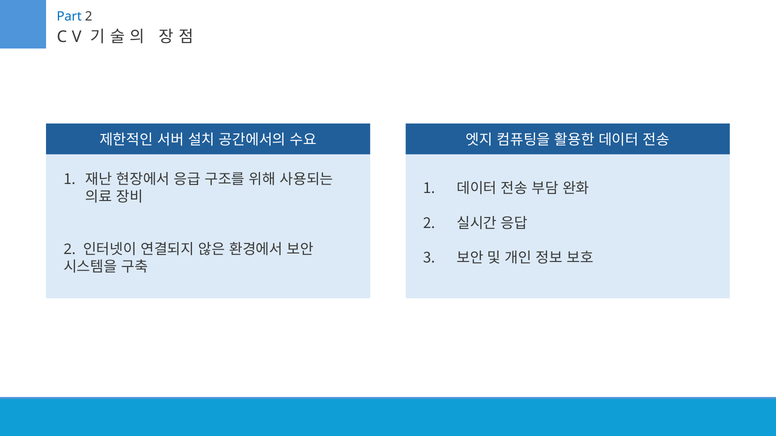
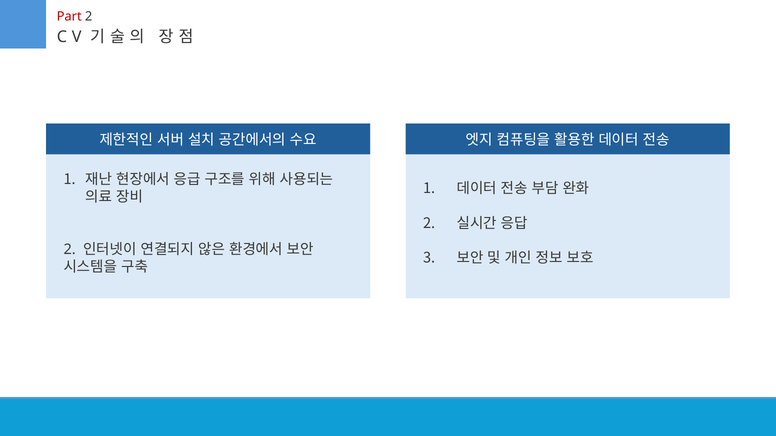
Part colour: blue -> red
